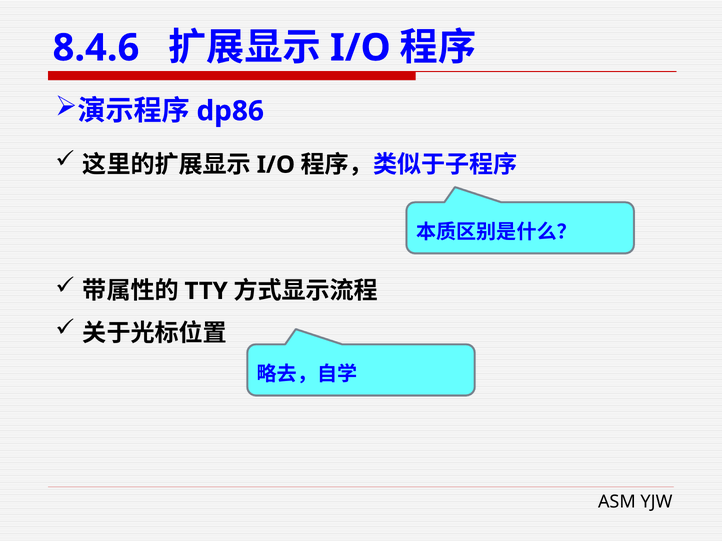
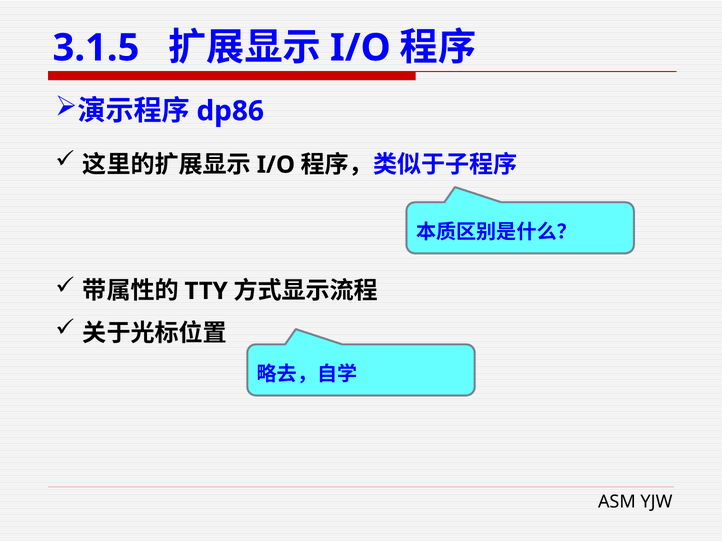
8.4.6: 8.4.6 -> 3.1.5
